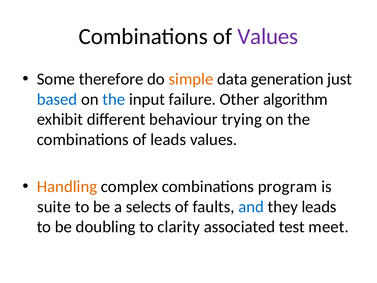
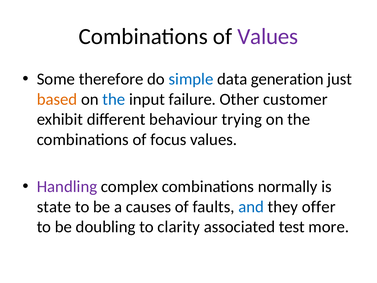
simple colour: orange -> blue
based colour: blue -> orange
algorithm: algorithm -> customer
of leads: leads -> focus
Handling colour: orange -> purple
program: program -> normally
suite: suite -> state
selects: selects -> causes
they leads: leads -> offer
meet: meet -> more
